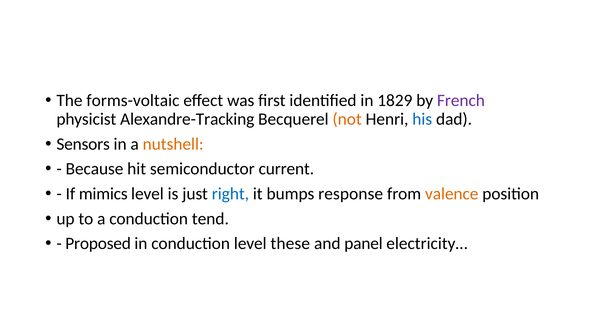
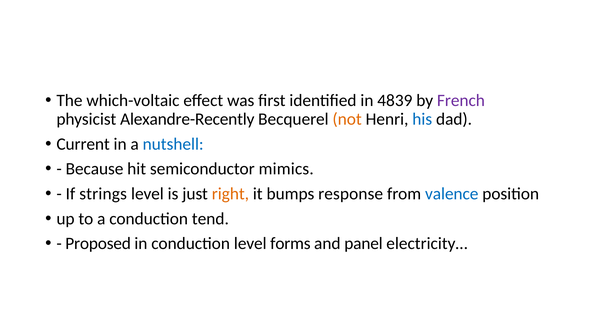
forms-voltaic: forms-voltaic -> which-voltaic
1829: 1829 -> 4839
Alexandre-Tracking: Alexandre-Tracking -> Alexandre-Recently
Sensors: Sensors -> Current
nutshell colour: orange -> blue
current: current -> mimics
mimics: mimics -> strings
right colour: blue -> orange
valence colour: orange -> blue
these: these -> forms
